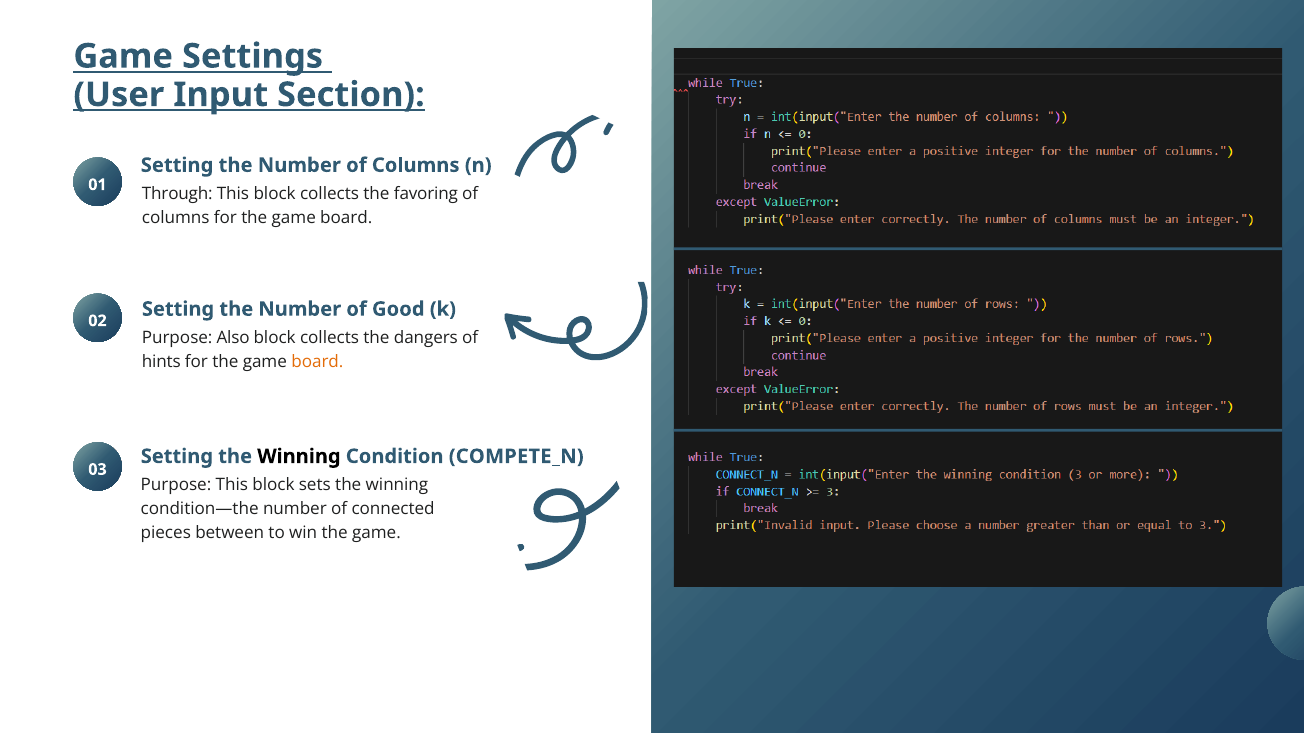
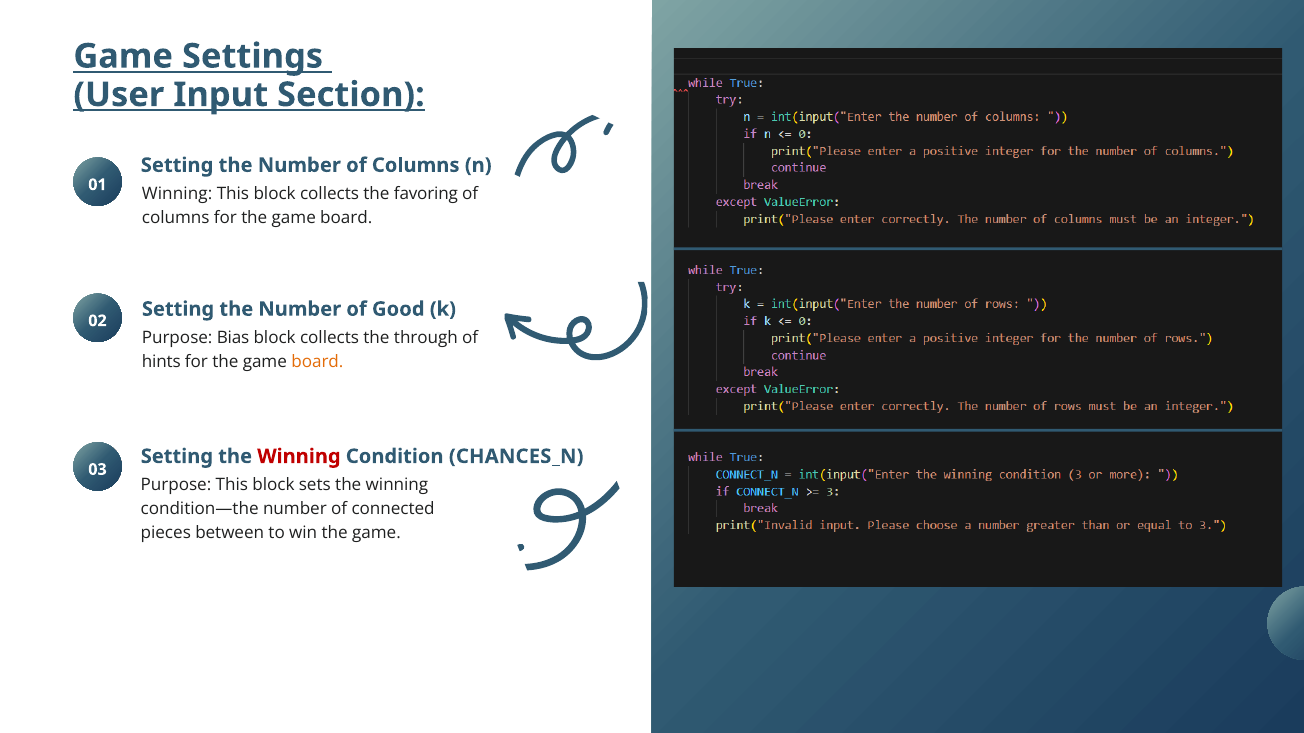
Through at (177, 194): Through -> Winning
Also: Also -> Bias
dangers: dangers -> through
Winning at (299, 457) colour: black -> red
COMPETE_N: COMPETE_N -> CHANCES_N
